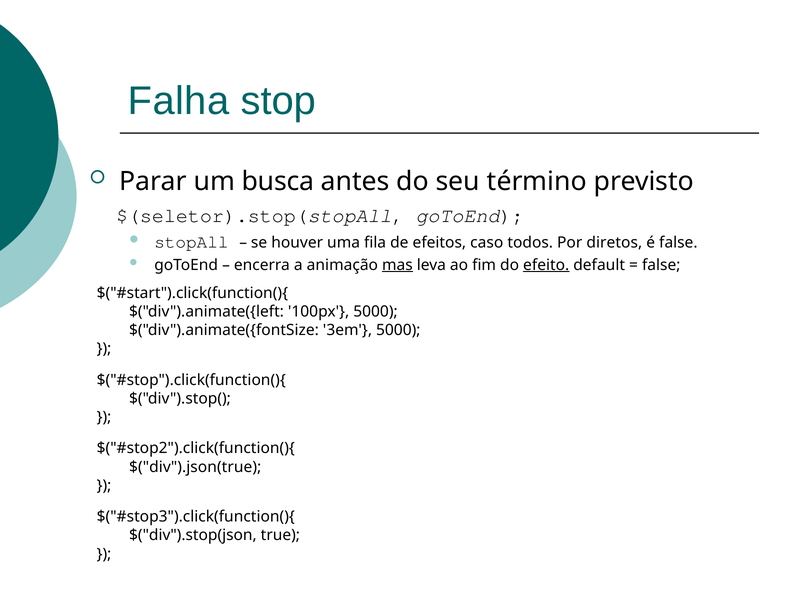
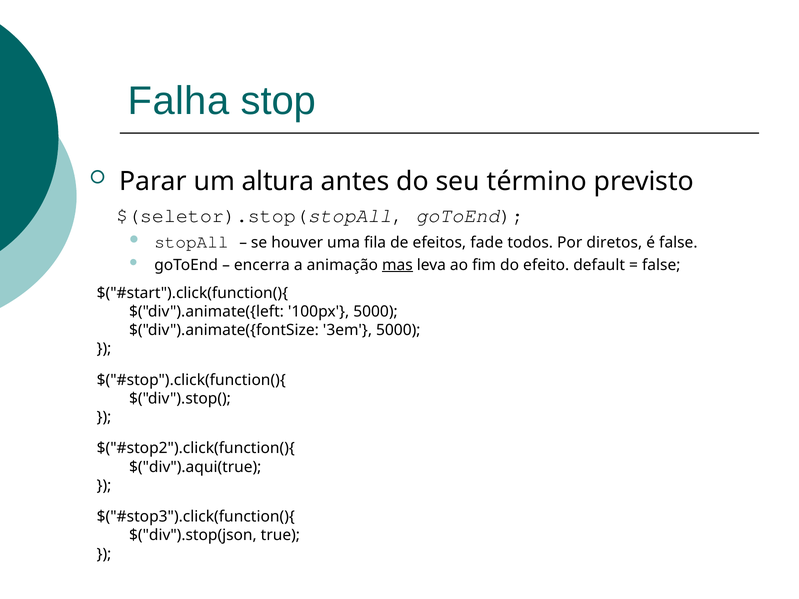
busca: busca -> altura
caso: caso -> fade
efeito underline: present -> none
$("div").json(true: $("div").json(true -> $("div").aqui(true
